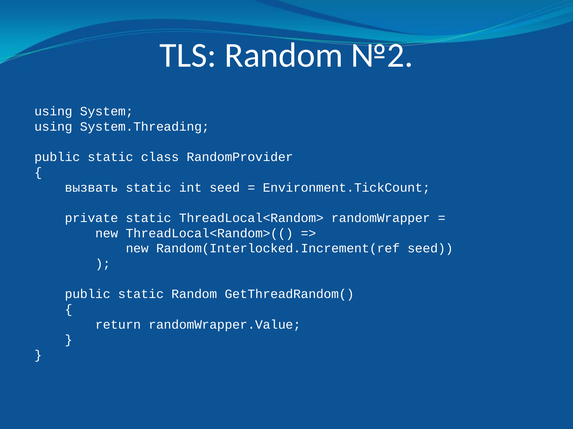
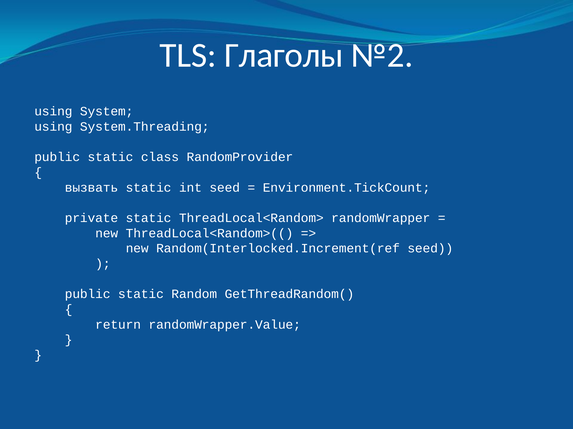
TLS Random: Random -> Глаголы
